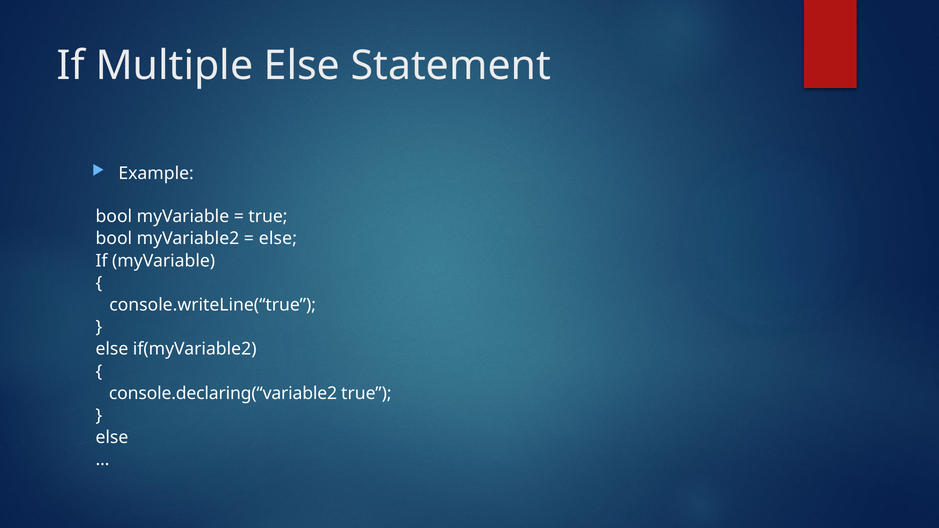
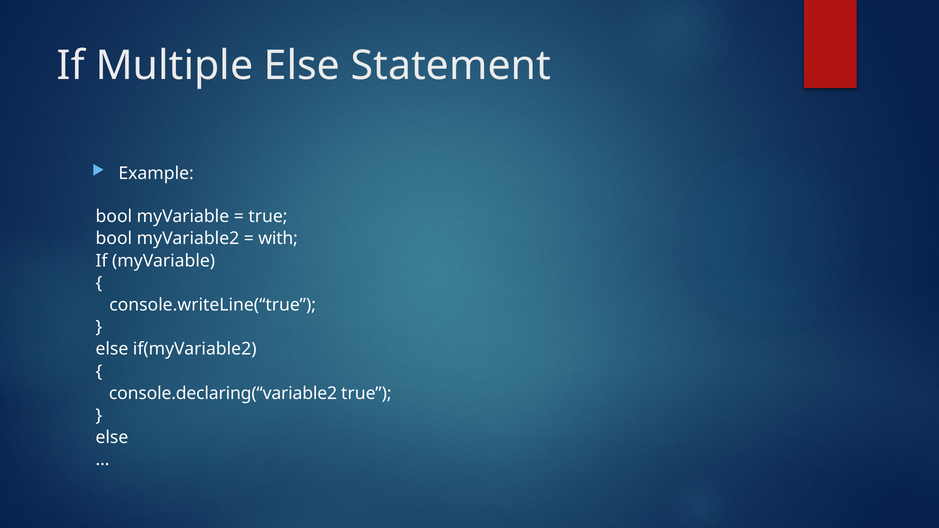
else at (278, 239): else -> with
